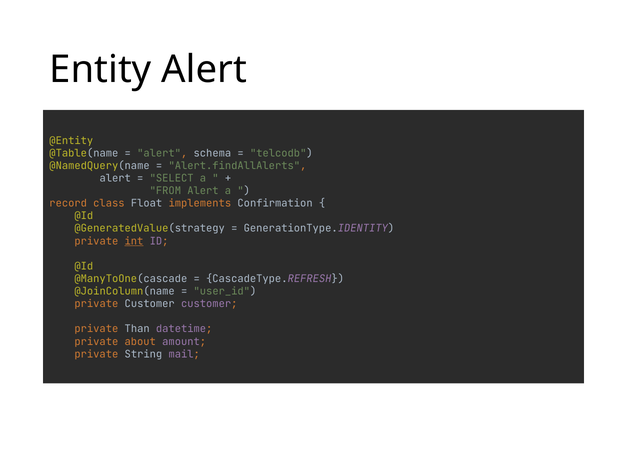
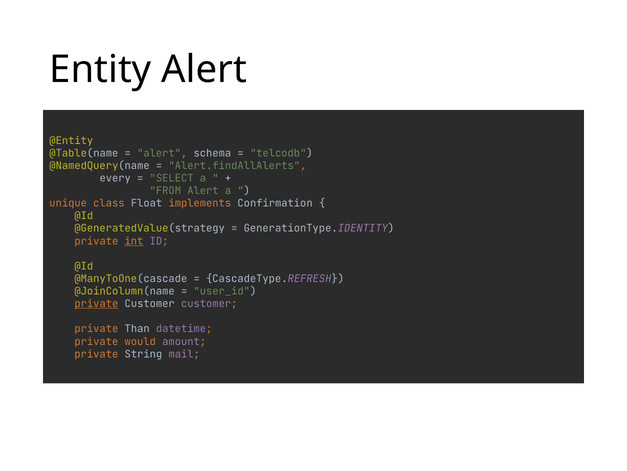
alert at (115, 178): alert -> every
record: record -> unique
private at (96, 303) underline: none -> present
about: about -> would
